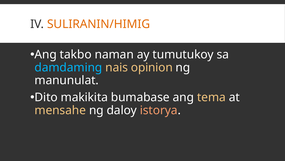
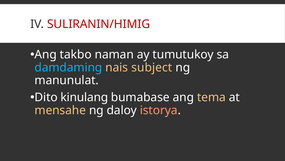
SULIRANIN/HIMIG colour: orange -> red
opinion: opinion -> subject
makikita: makikita -> kinulang
